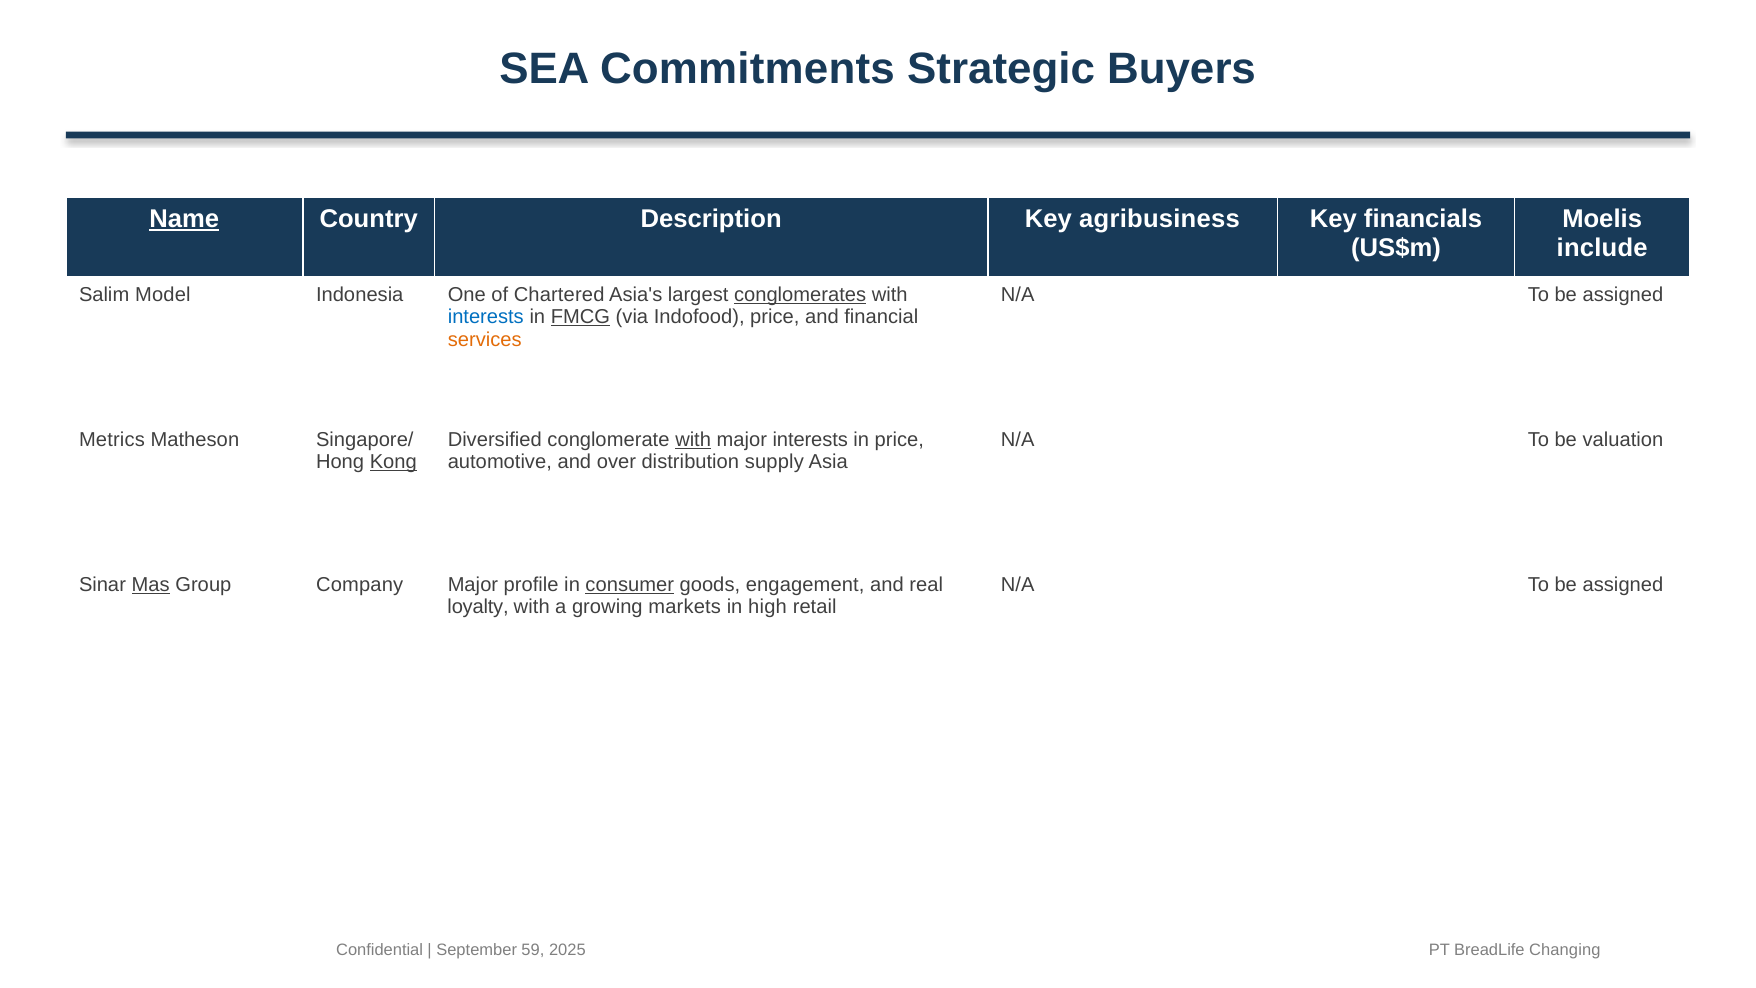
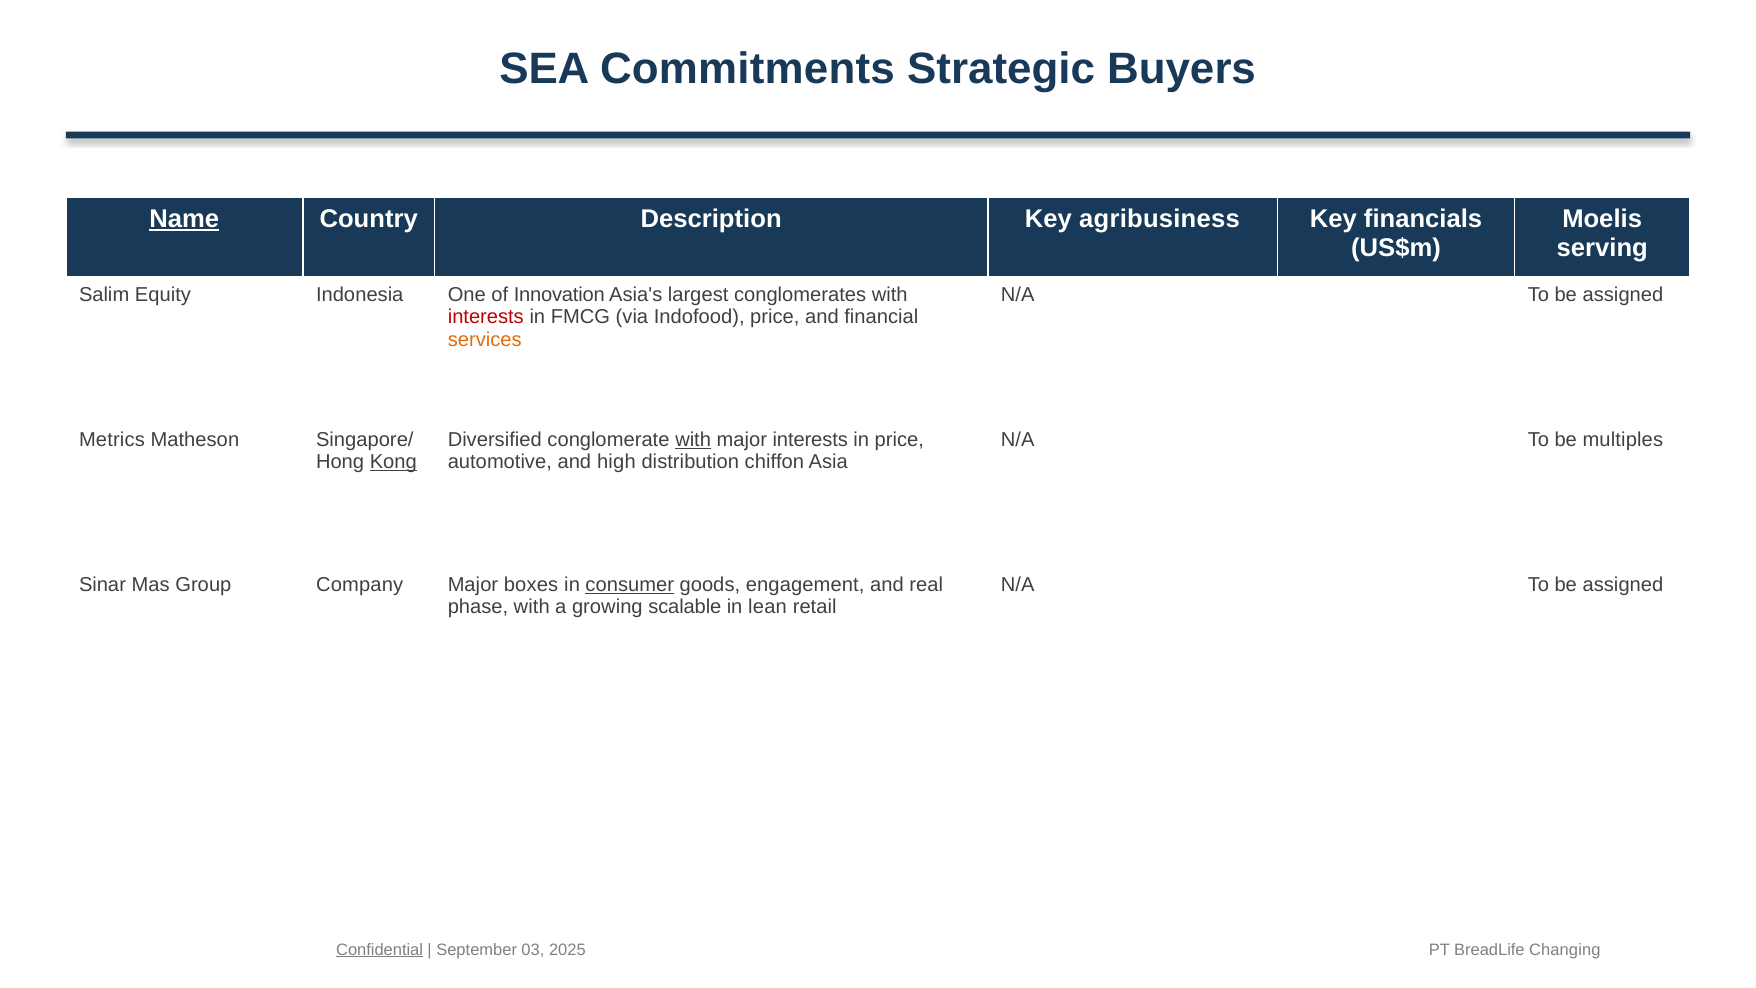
include: include -> serving
Model: Model -> Equity
Chartered: Chartered -> Innovation
conglomerates underline: present -> none
interests at (486, 317) colour: blue -> red
FMCG underline: present -> none
valuation: valuation -> multiples
over: over -> high
supply: supply -> chiffon
Mas underline: present -> none
profile: profile -> boxes
loyalty: loyalty -> phase
markets: markets -> scalable
high: high -> lean
Confidential underline: none -> present
59: 59 -> 03
